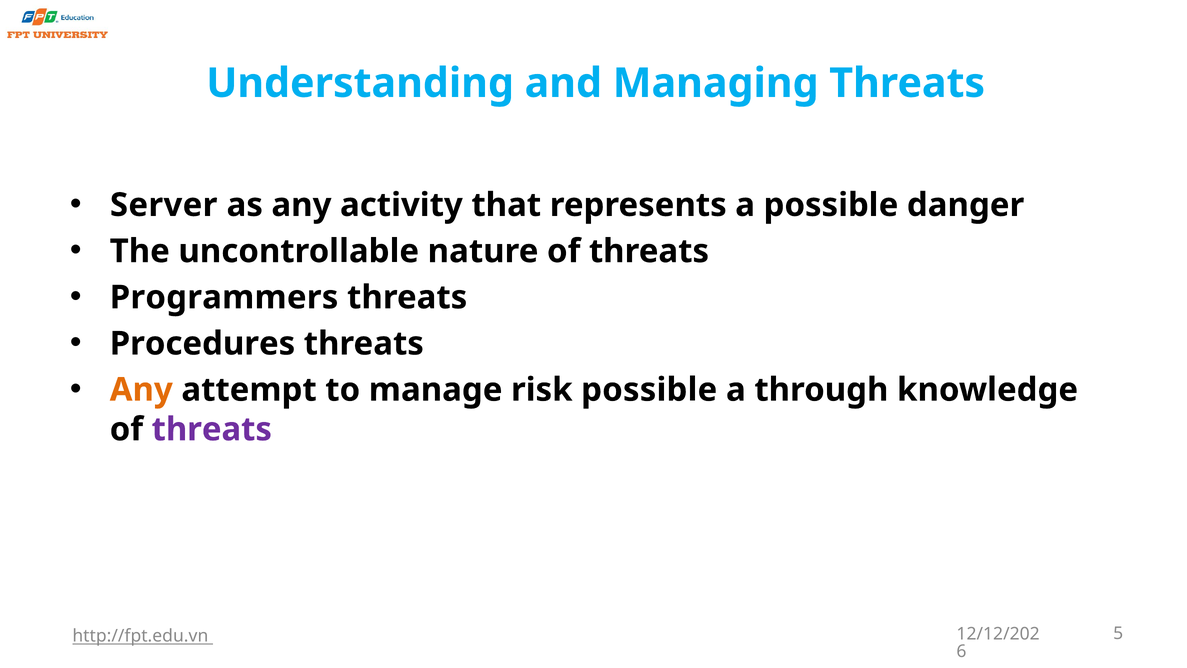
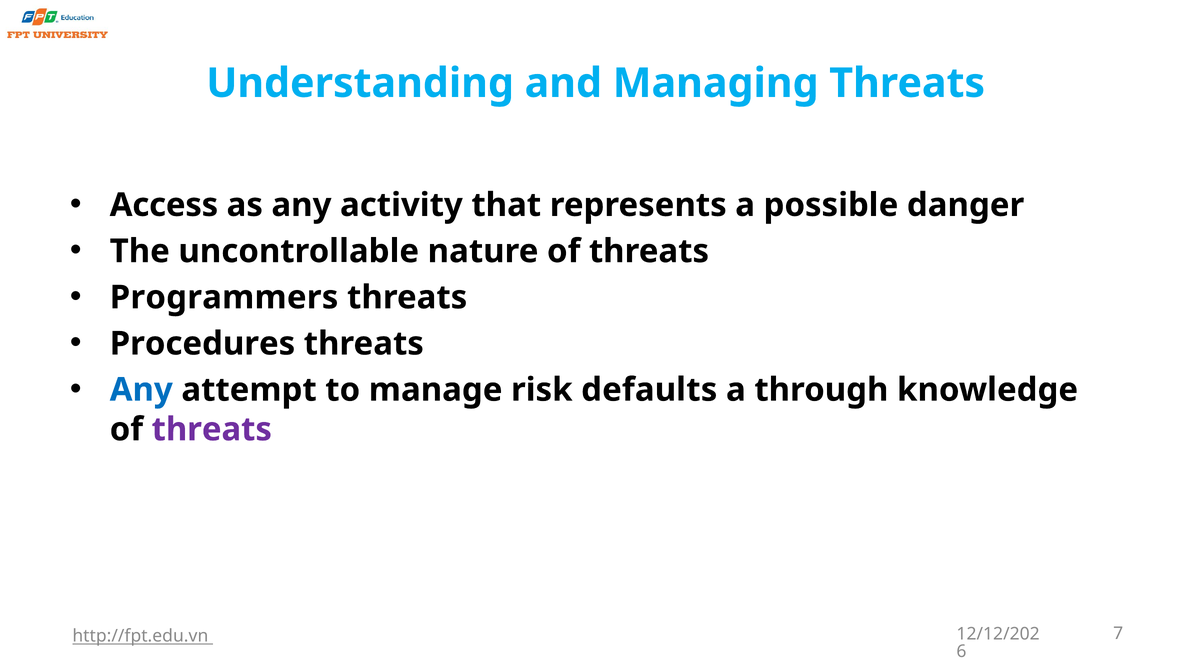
Server: Server -> Access
Any at (141, 390) colour: orange -> blue
risk possible: possible -> defaults
5: 5 -> 7
